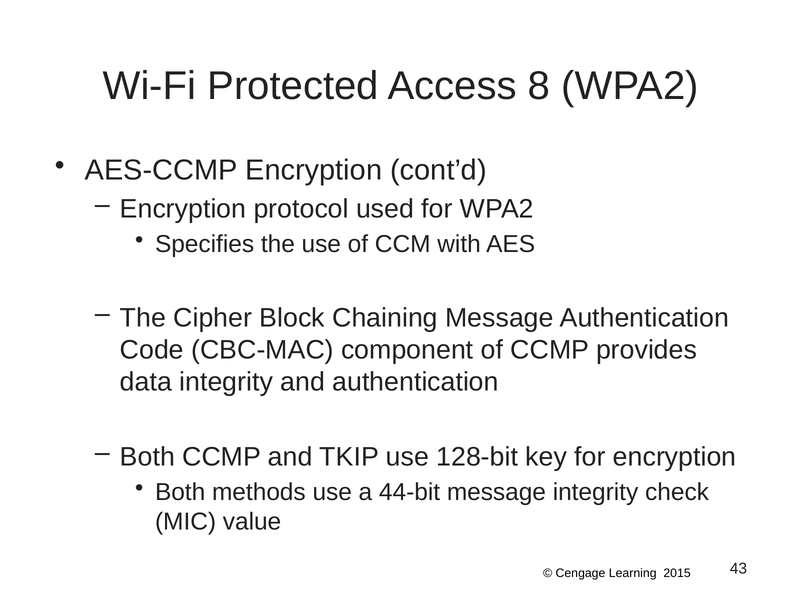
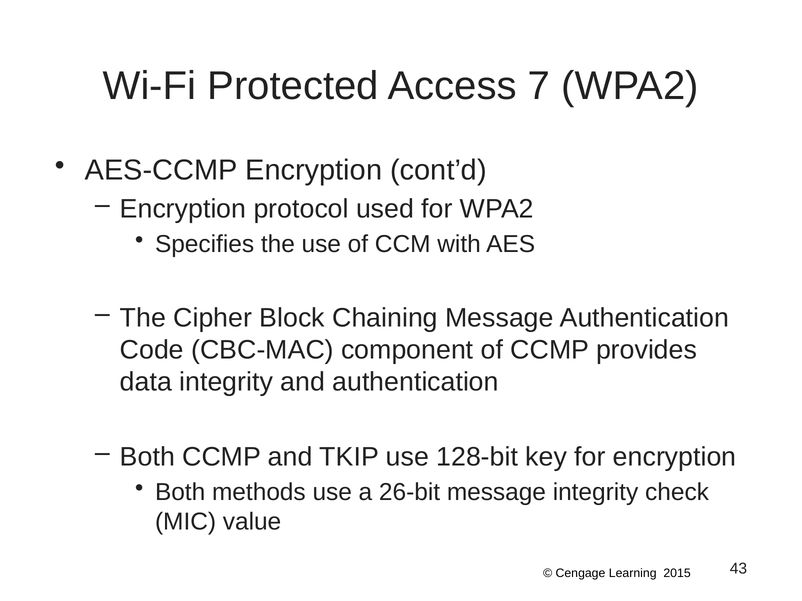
8: 8 -> 7
44-bit: 44-bit -> 26-bit
